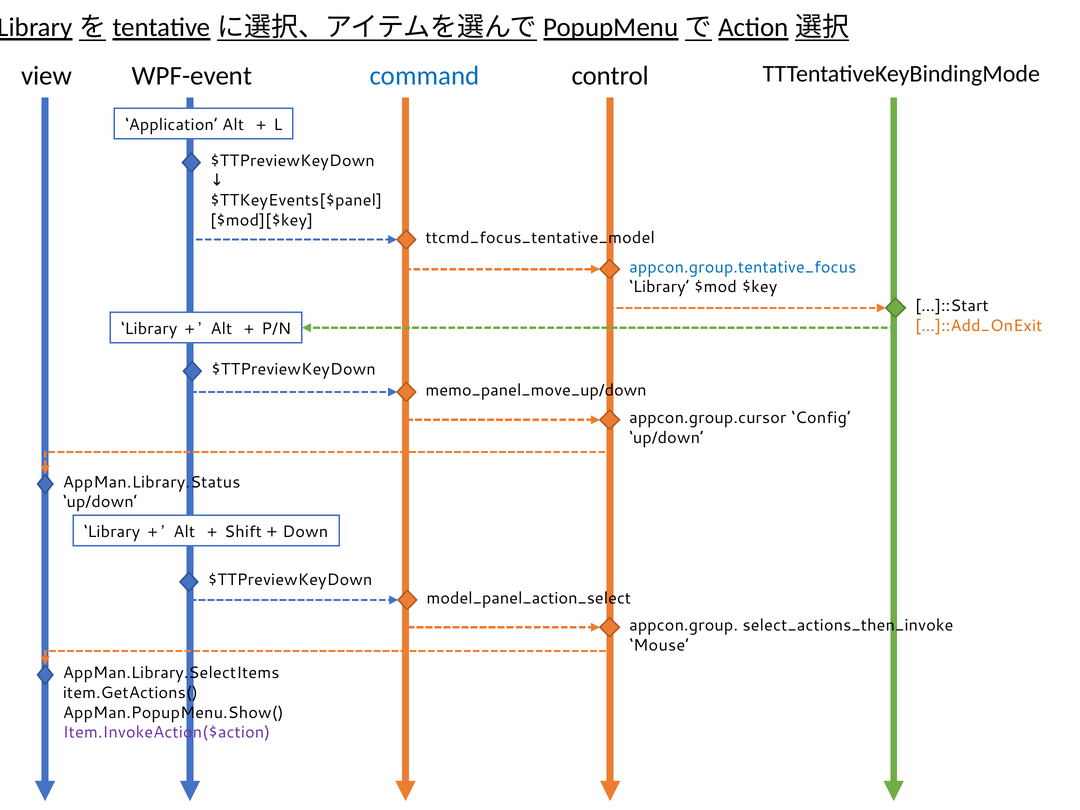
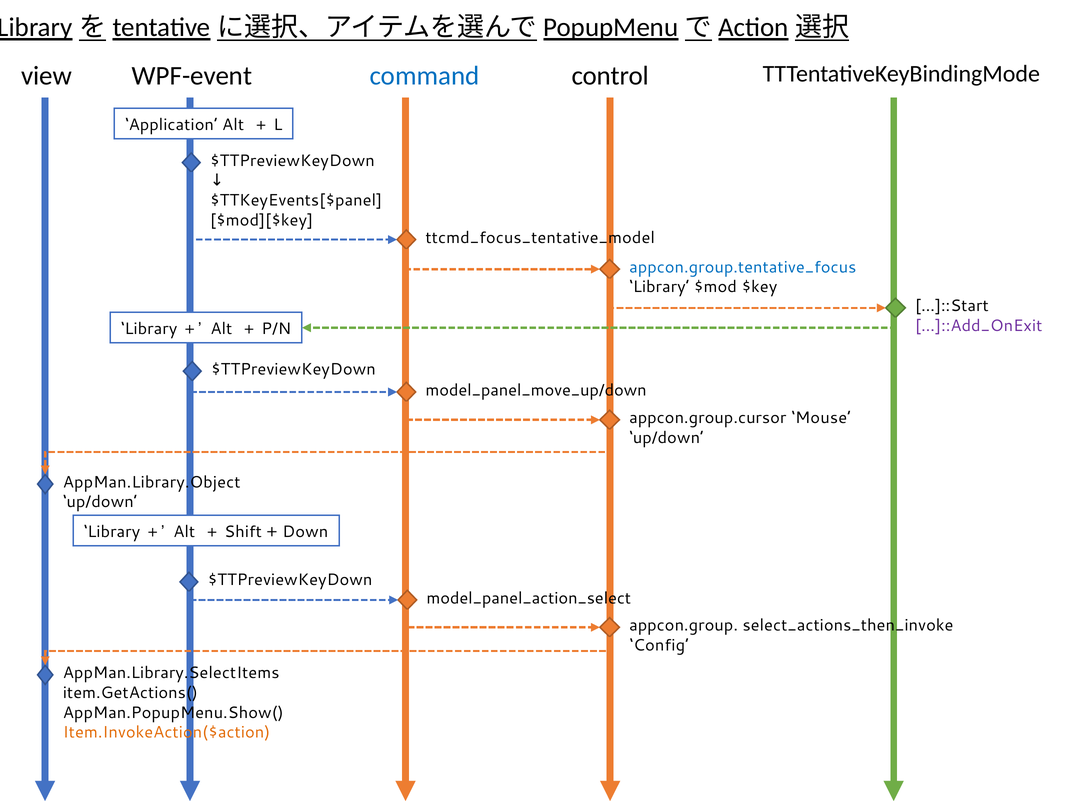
…]::Add_OnExit colour: orange -> purple
memo_panel_move_up/down: memo_panel_move_up/down -> model_panel_move_up/down
Config: Config -> Mouse
AppMan.Library.Status: AppMan.Library.Status -> AppMan.Library.Object
Mouse: Mouse -> Config
Item.InvokeAction($action colour: purple -> orange
